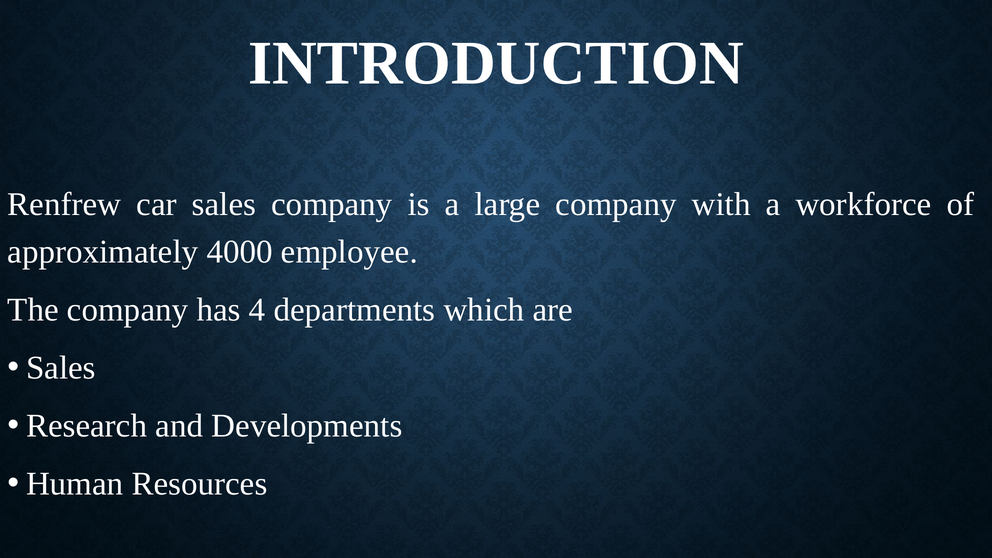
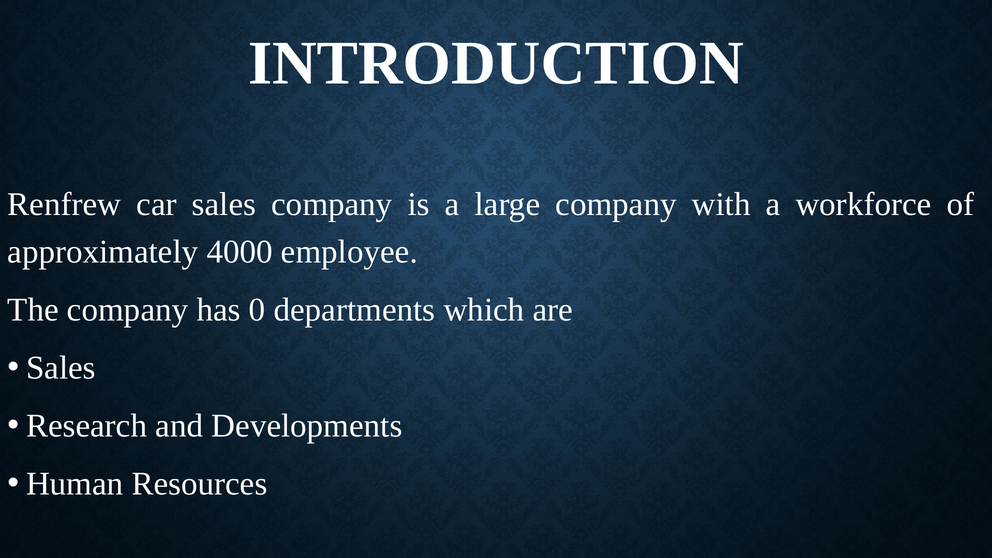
4: 4 -> 0
